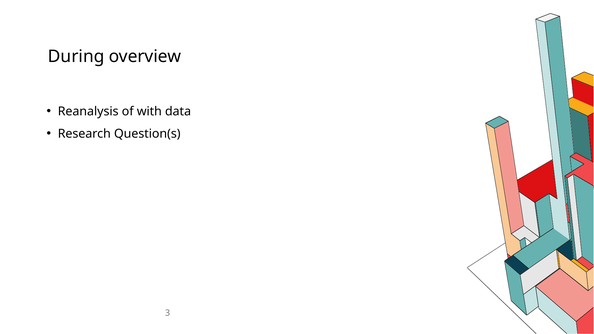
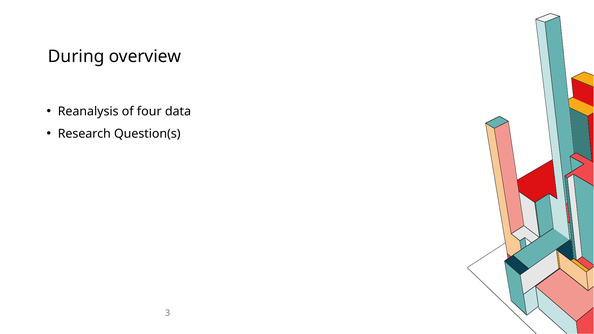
with: with -> four
